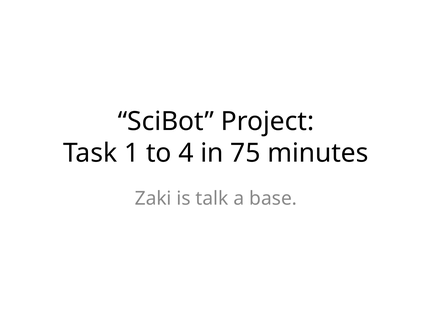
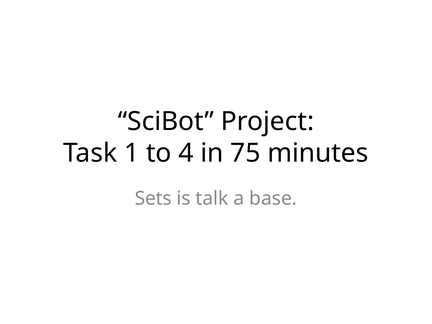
Zaki: Zaki -> Sets
